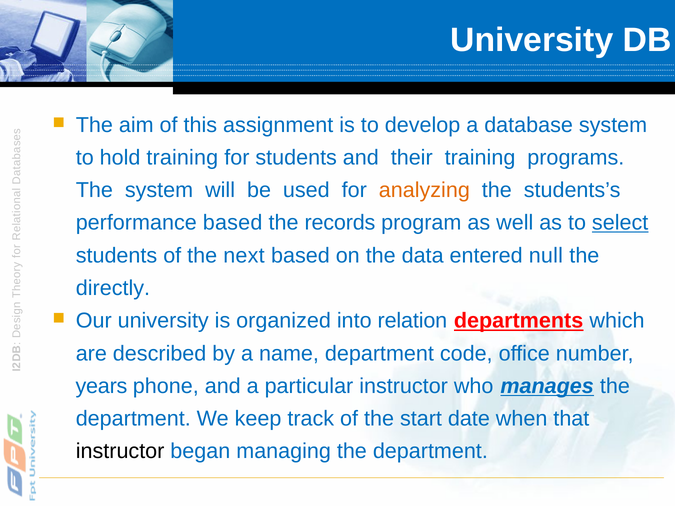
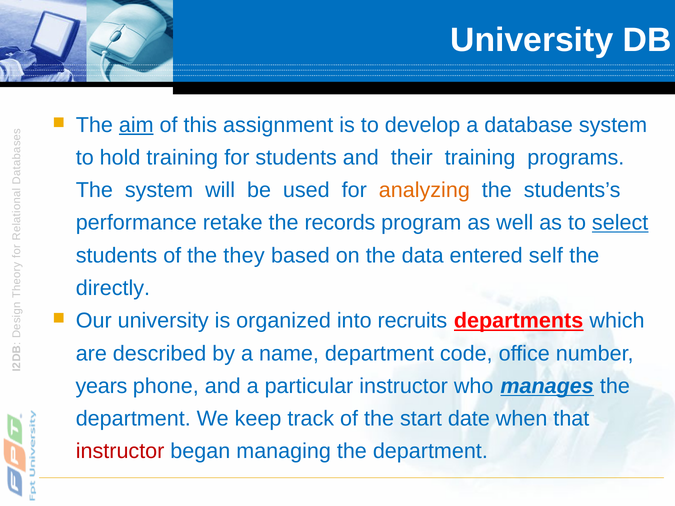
aim underline: none -> present
performance based: based -> retake
next: next -> they
null: null -> self
relation: relation -> recruits
instructor at (120, 452) colour: black -> red
